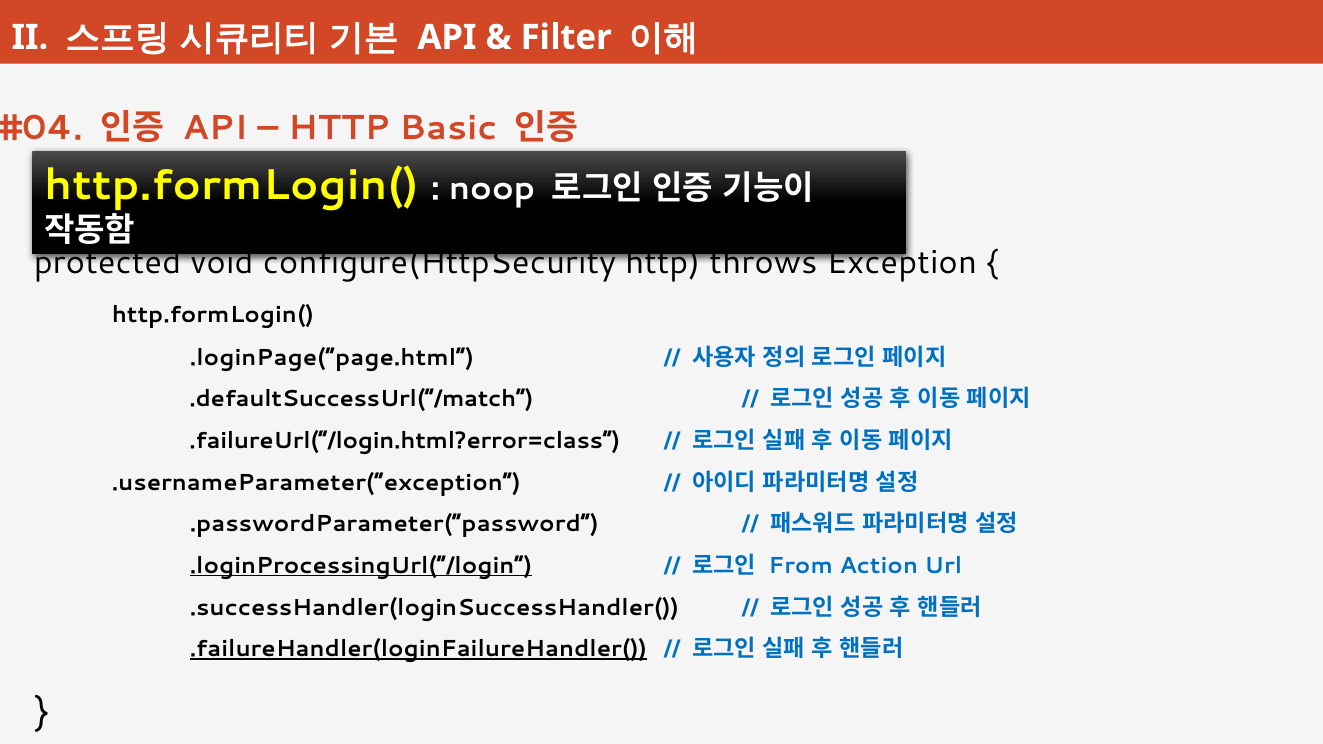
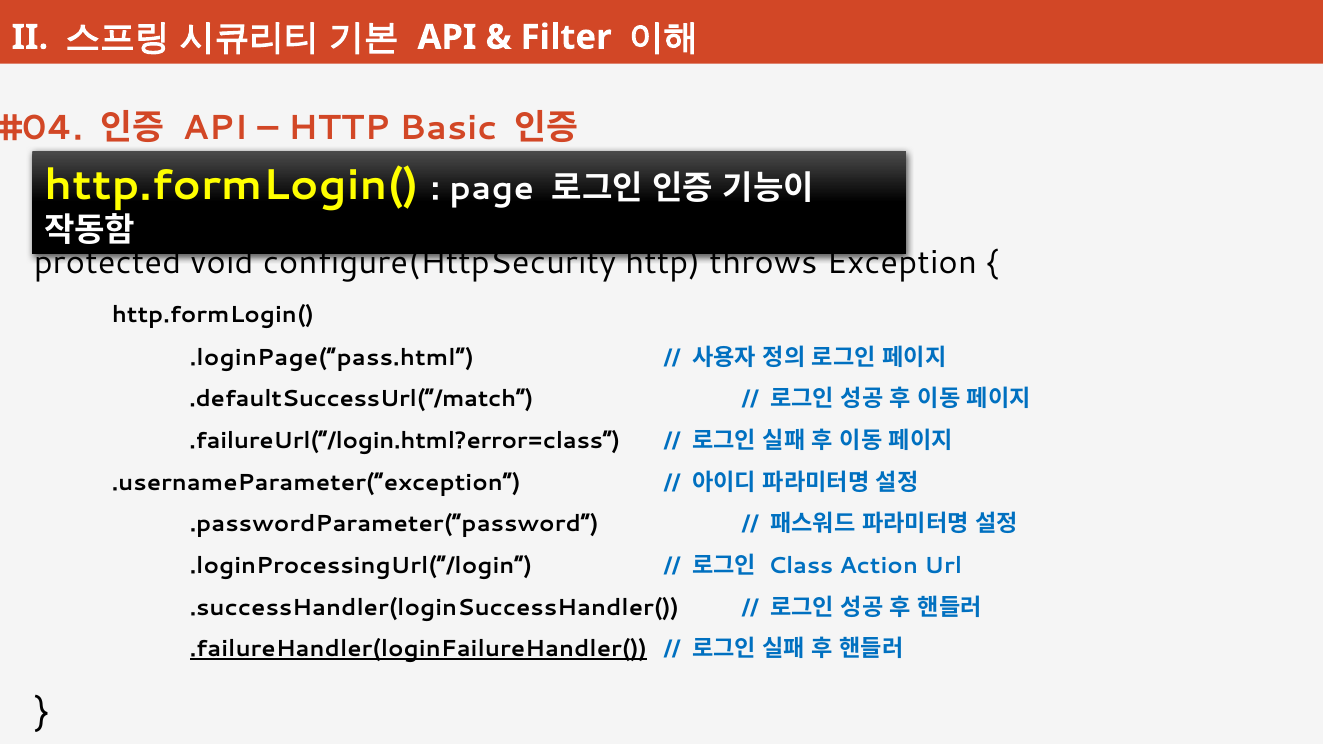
noop: noop -> page
.loginPage(“page.html: .loginPage(“page.html -> .loginPage(“pass.html
.loginProcessingUrl(“/login underline: present -> none
From: From -> Class
